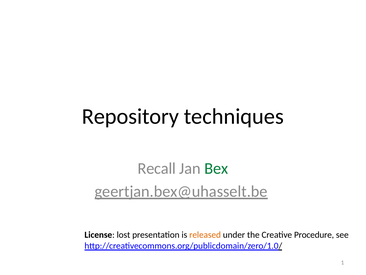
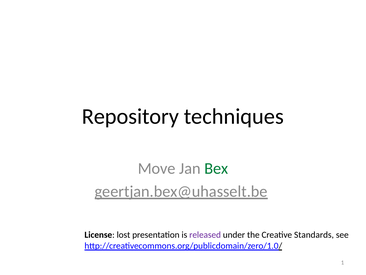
Recall: Recall -> Move
released colour: orange -> purple
Procedure: Procedure -> Standards
